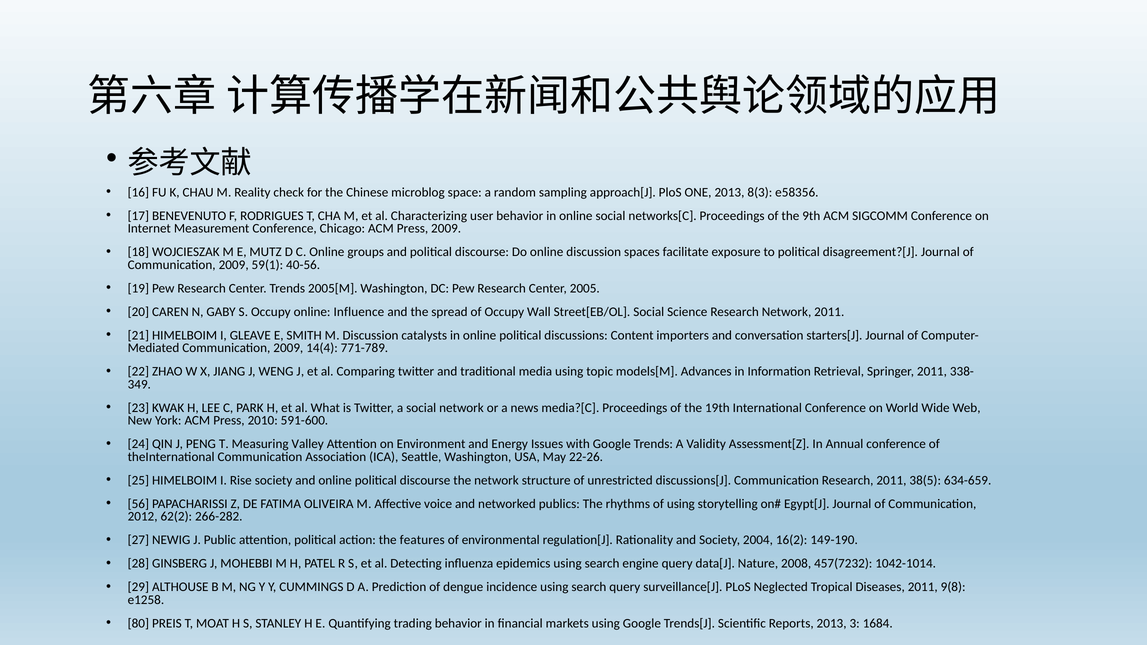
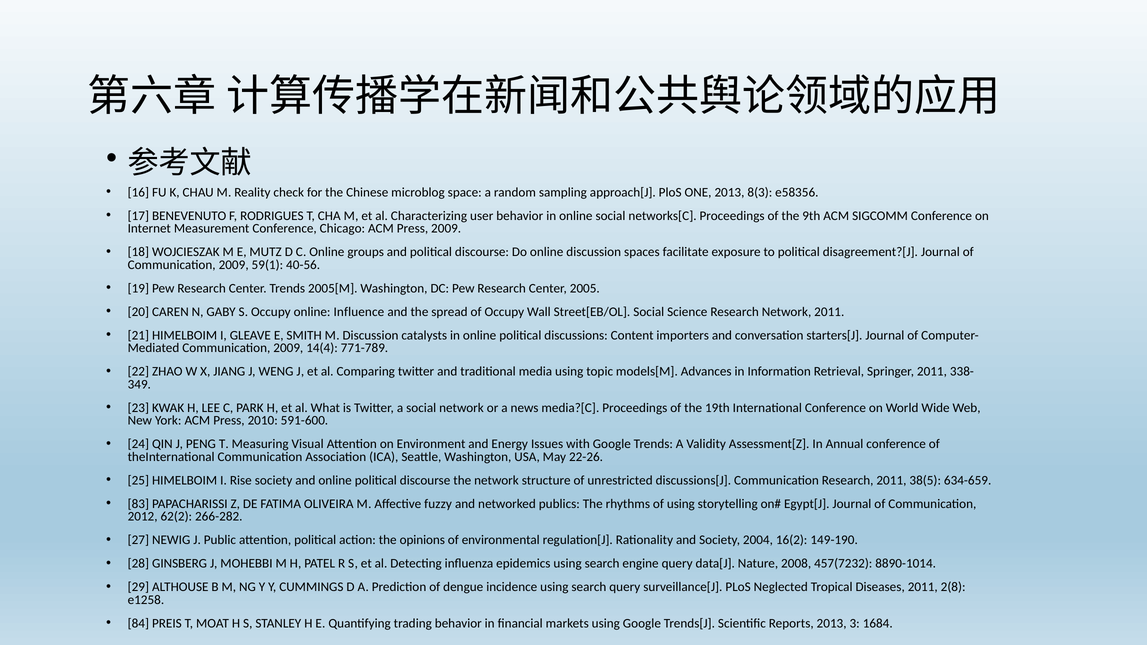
Valley: Valley -> Visual
56: 56 -> 83
voice: voice -> fuzzy
features: features -> opinions
1042-1014: 1042-1014 -> 8890-1014
9(8: 9(8 -> 2(8
80: 80 -> 84
